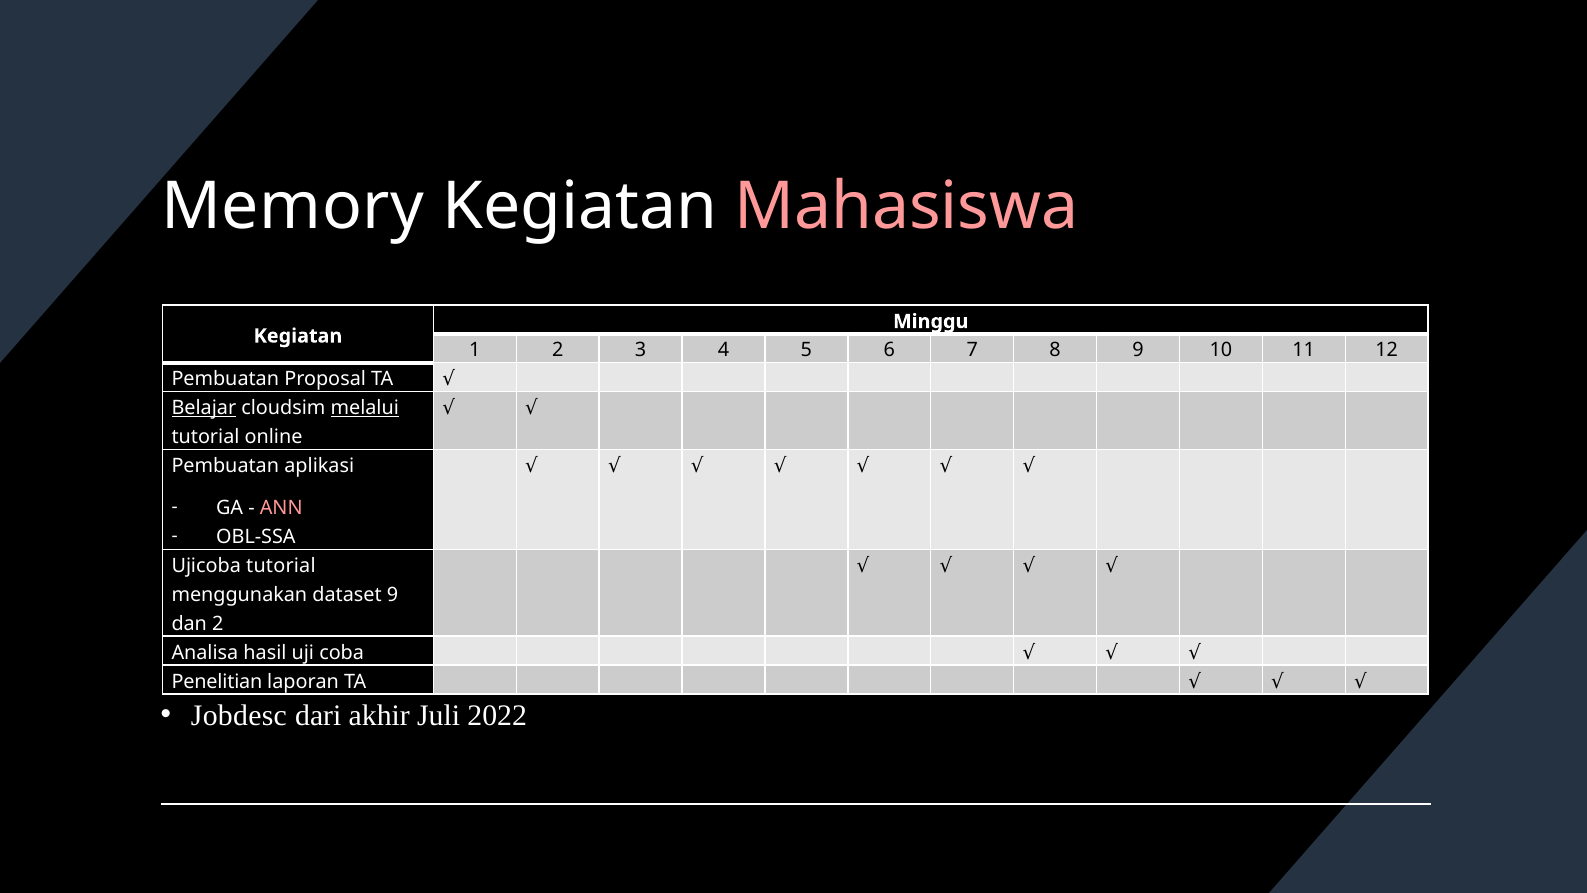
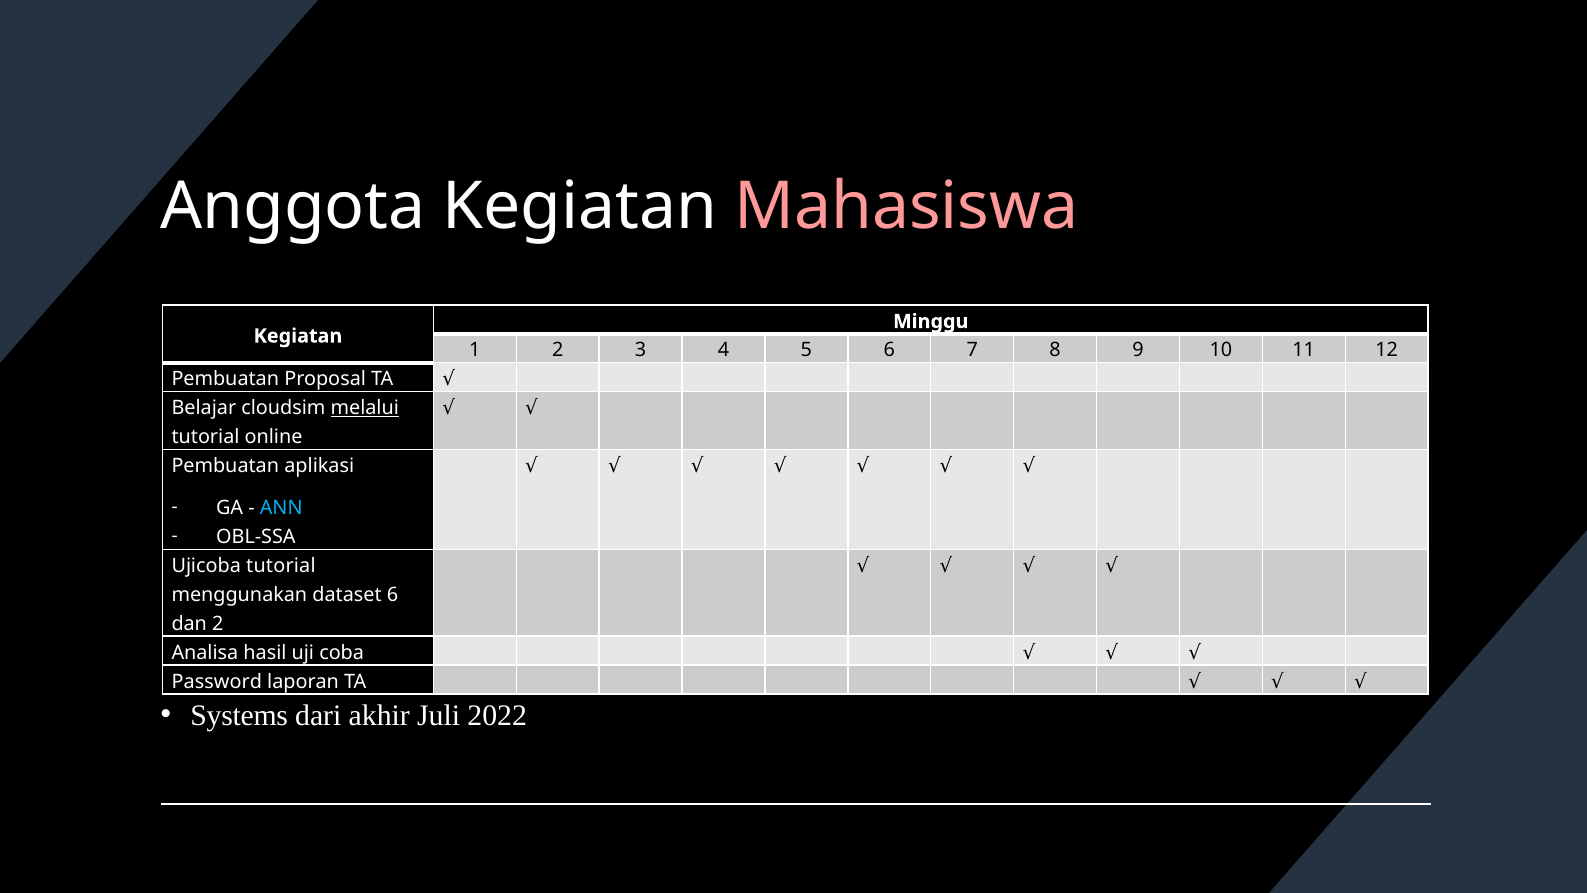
Memory: Memory -> Anggota
Belajar underline: present -> none
ANN colour: pink -> light blue
dataset 9: 9 -> 6
Penelitian: Penelitian -> Password
Jobdesc: Jobdesc -> Systems
